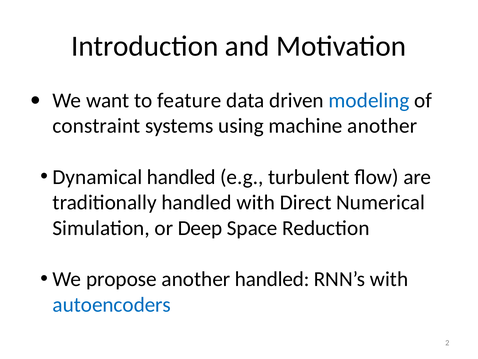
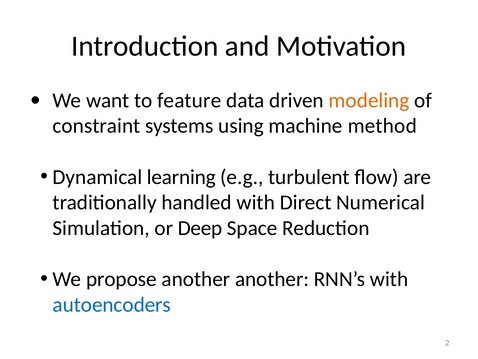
modeling colour: blue -> orange
machine another: another -> method
Dynamical handled: handled -> learning
another handled: handled -> another
